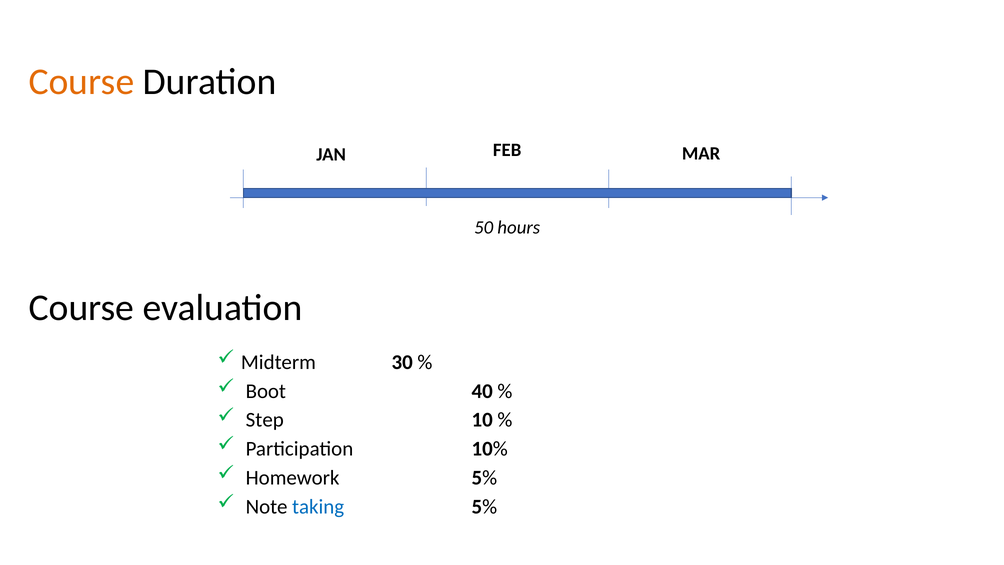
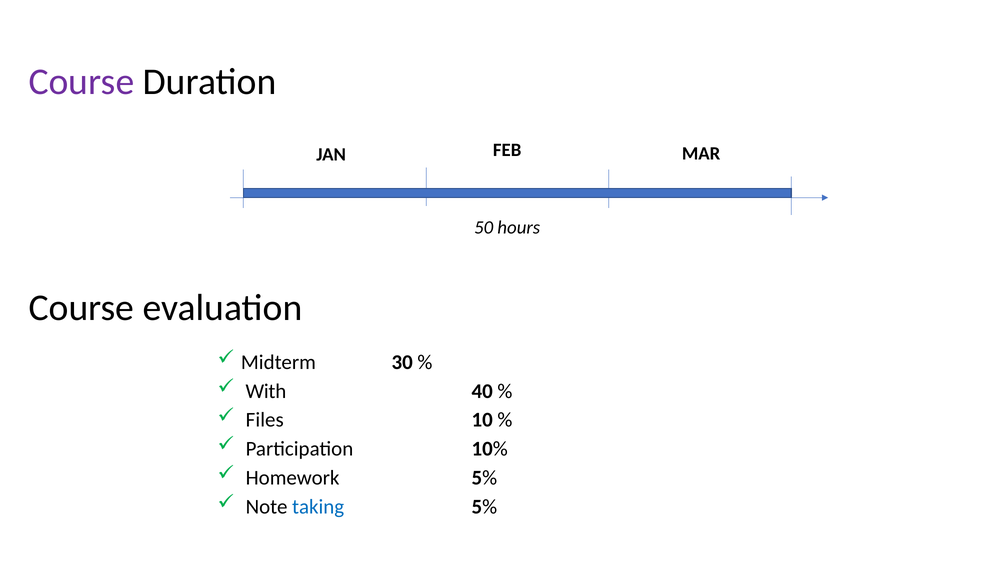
Course at (81, 82) colour: orange -> purple
Boot: Boot -> With
Step: Step -> Files
